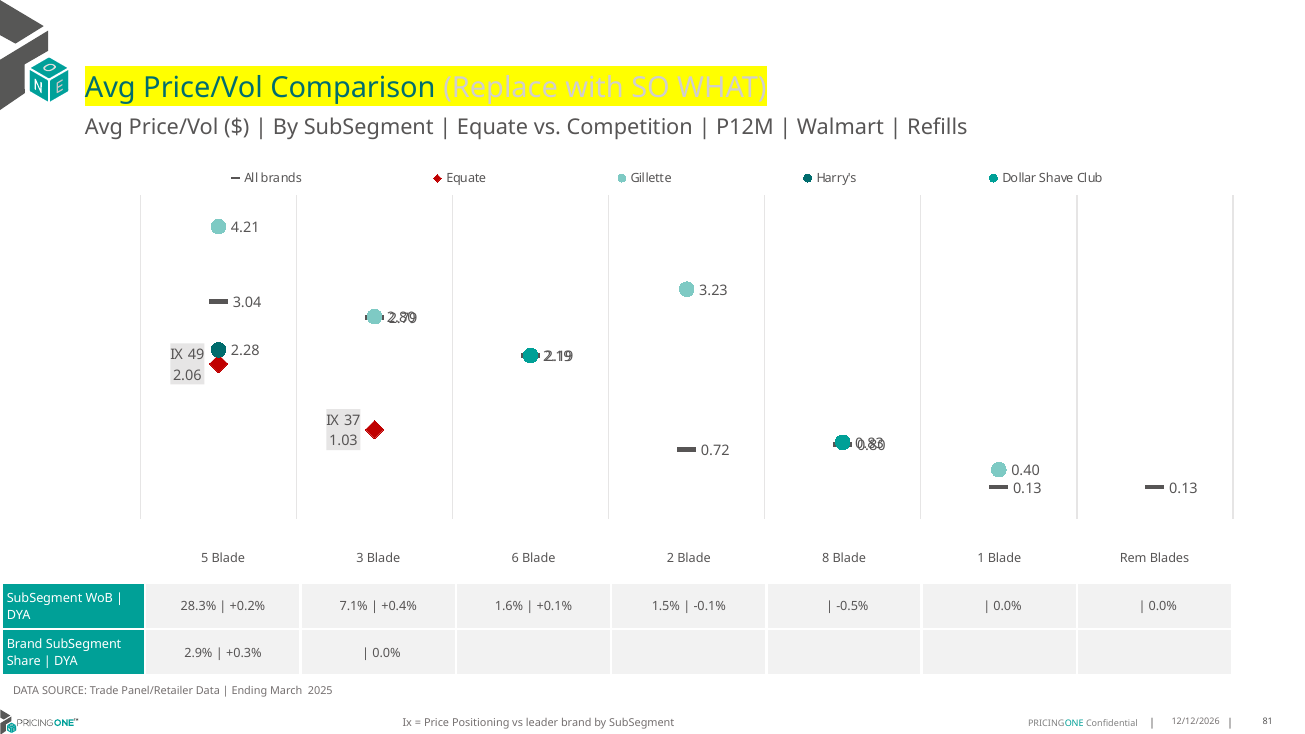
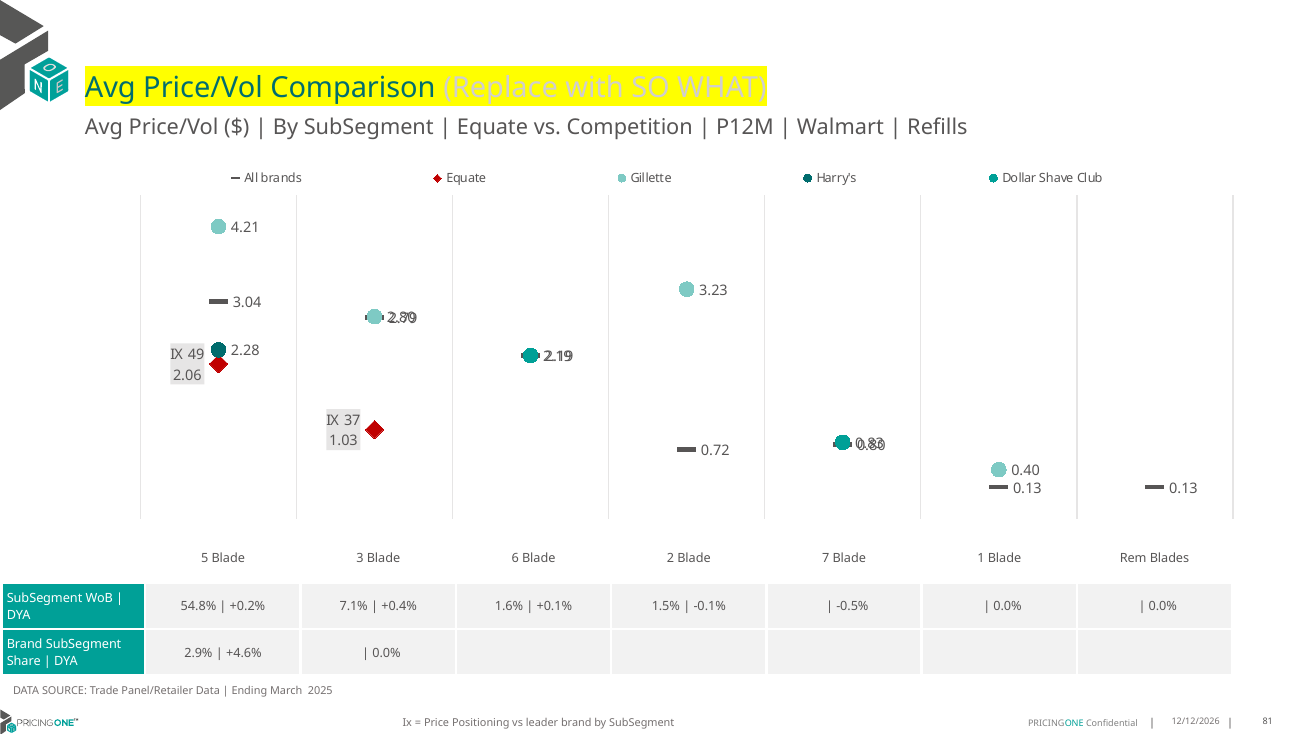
8: 8 -> 7
28.3%: 28.3% -> 54.8%
+0.3%: +0.3% -> +4.6%
